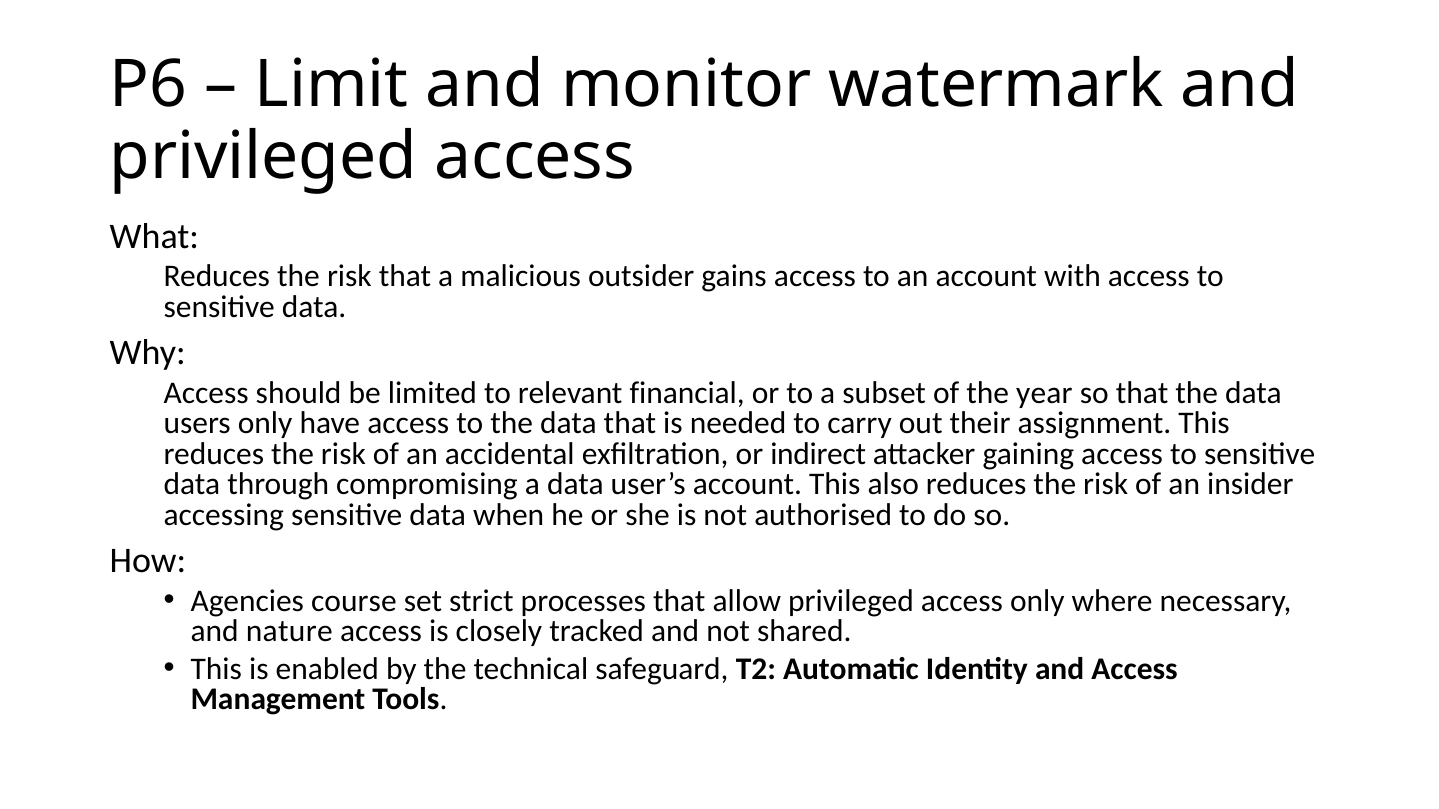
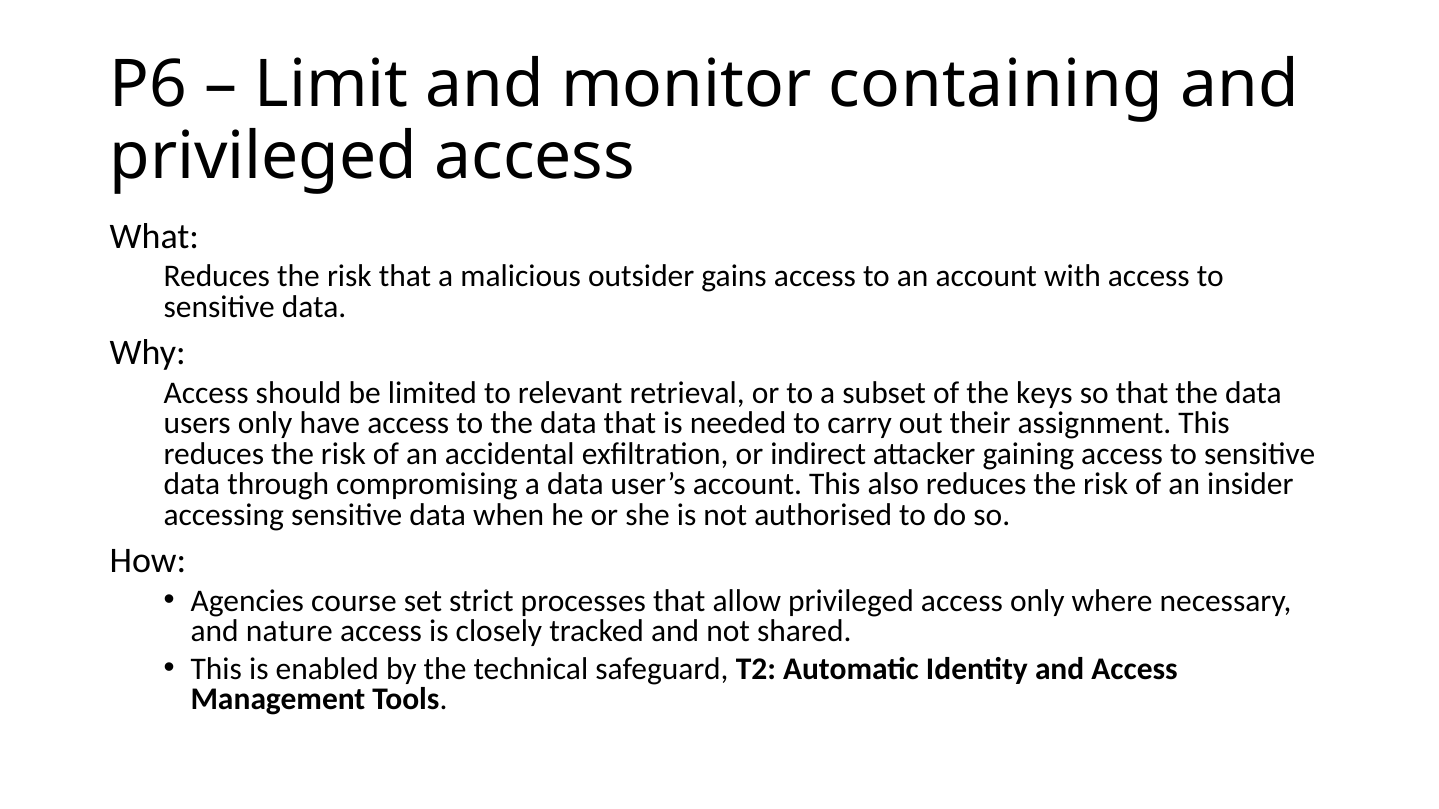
watermark: watermark -> containing
financial: financial -> retrieval
year: year -> keys
